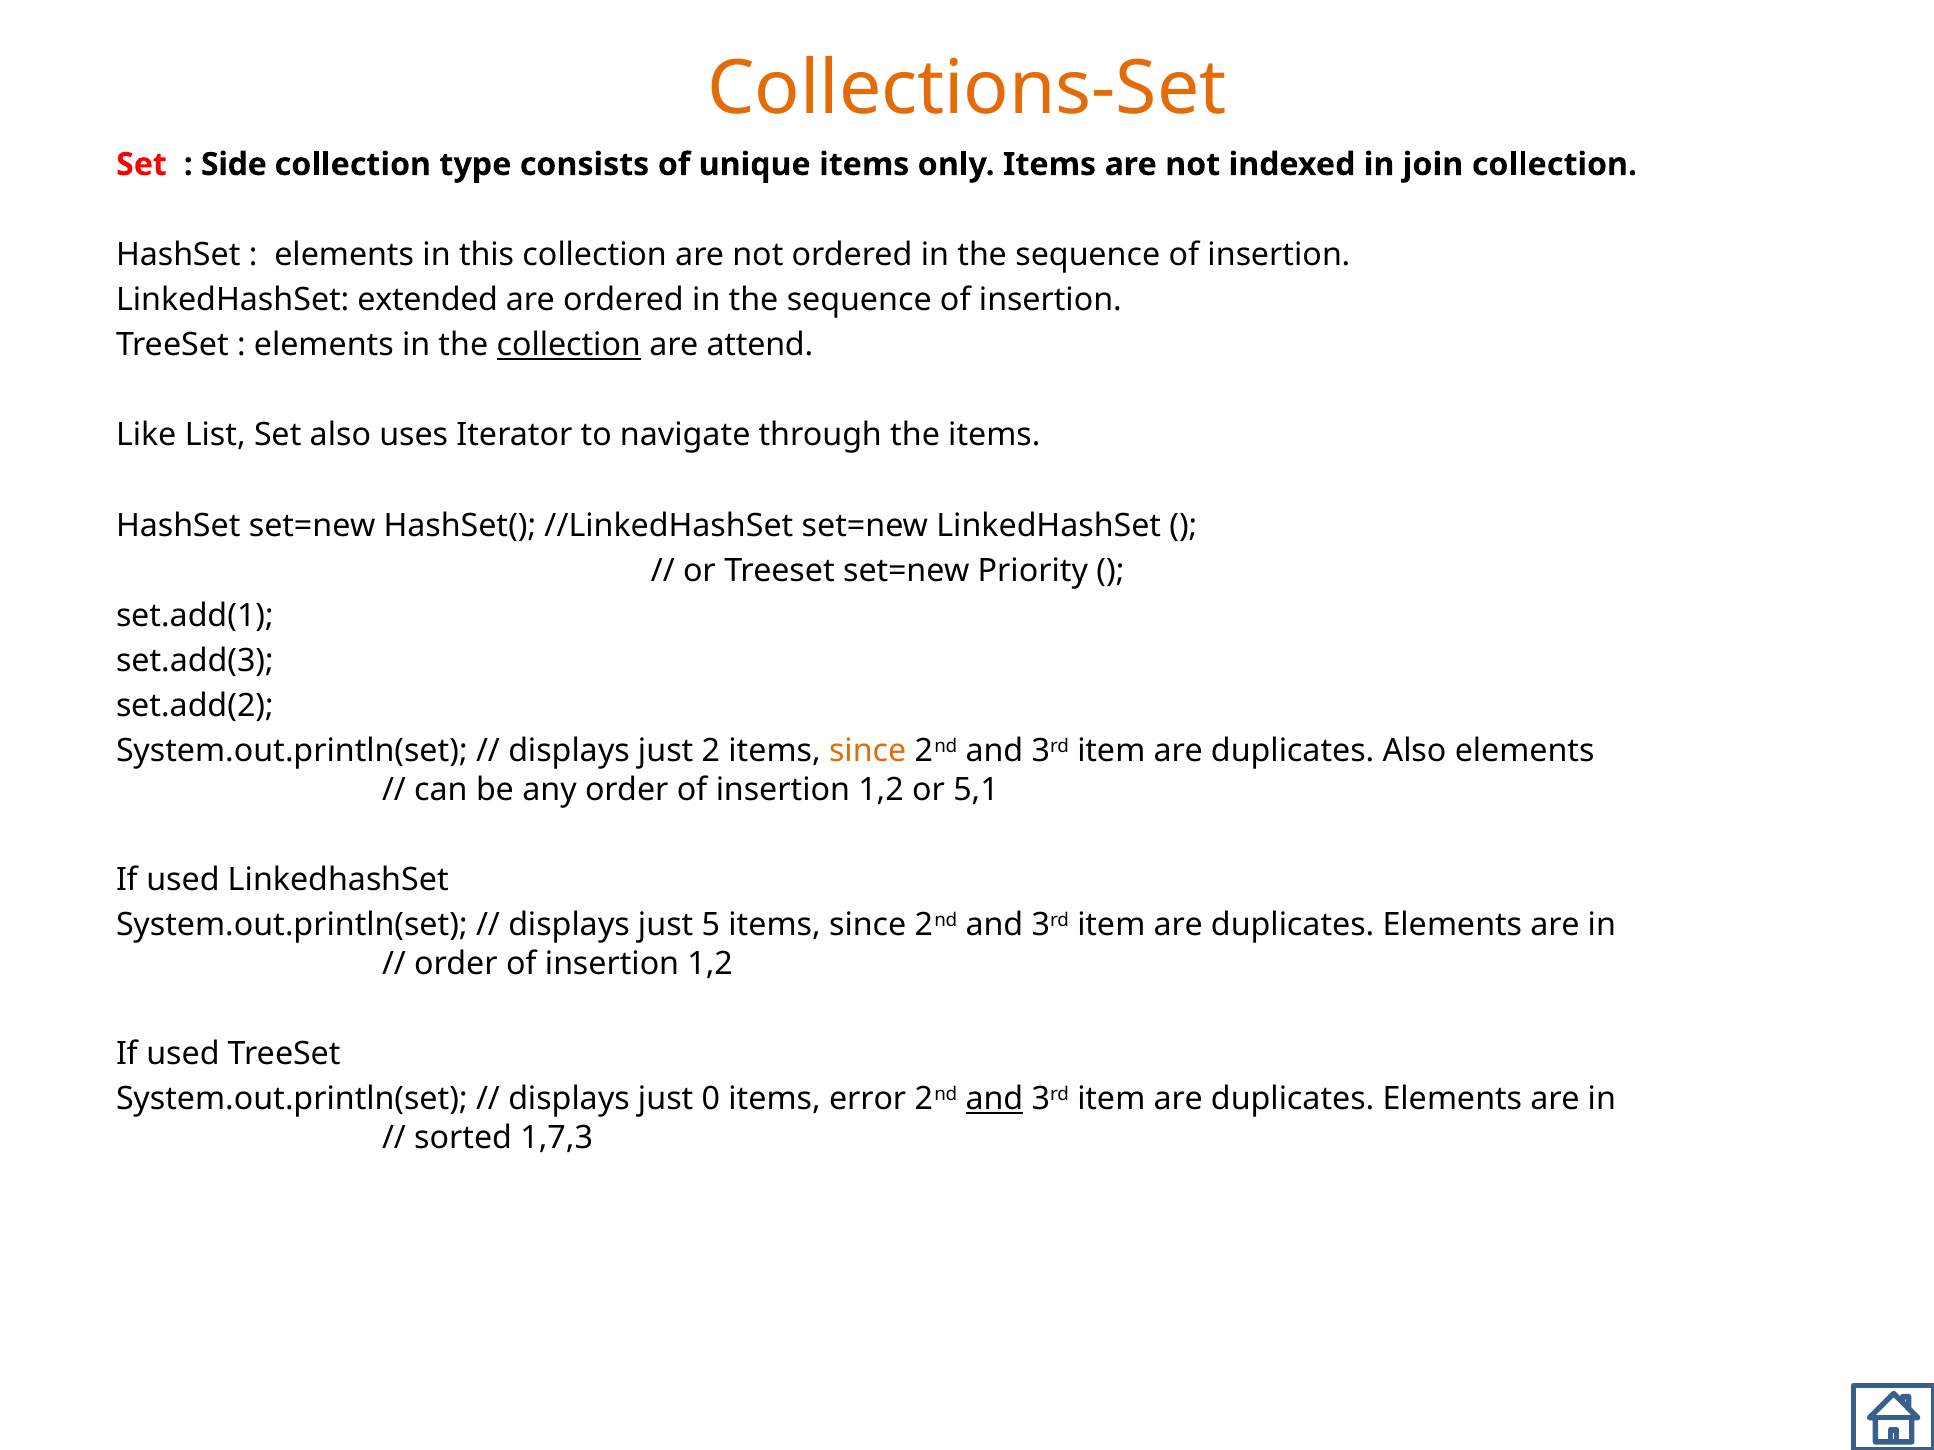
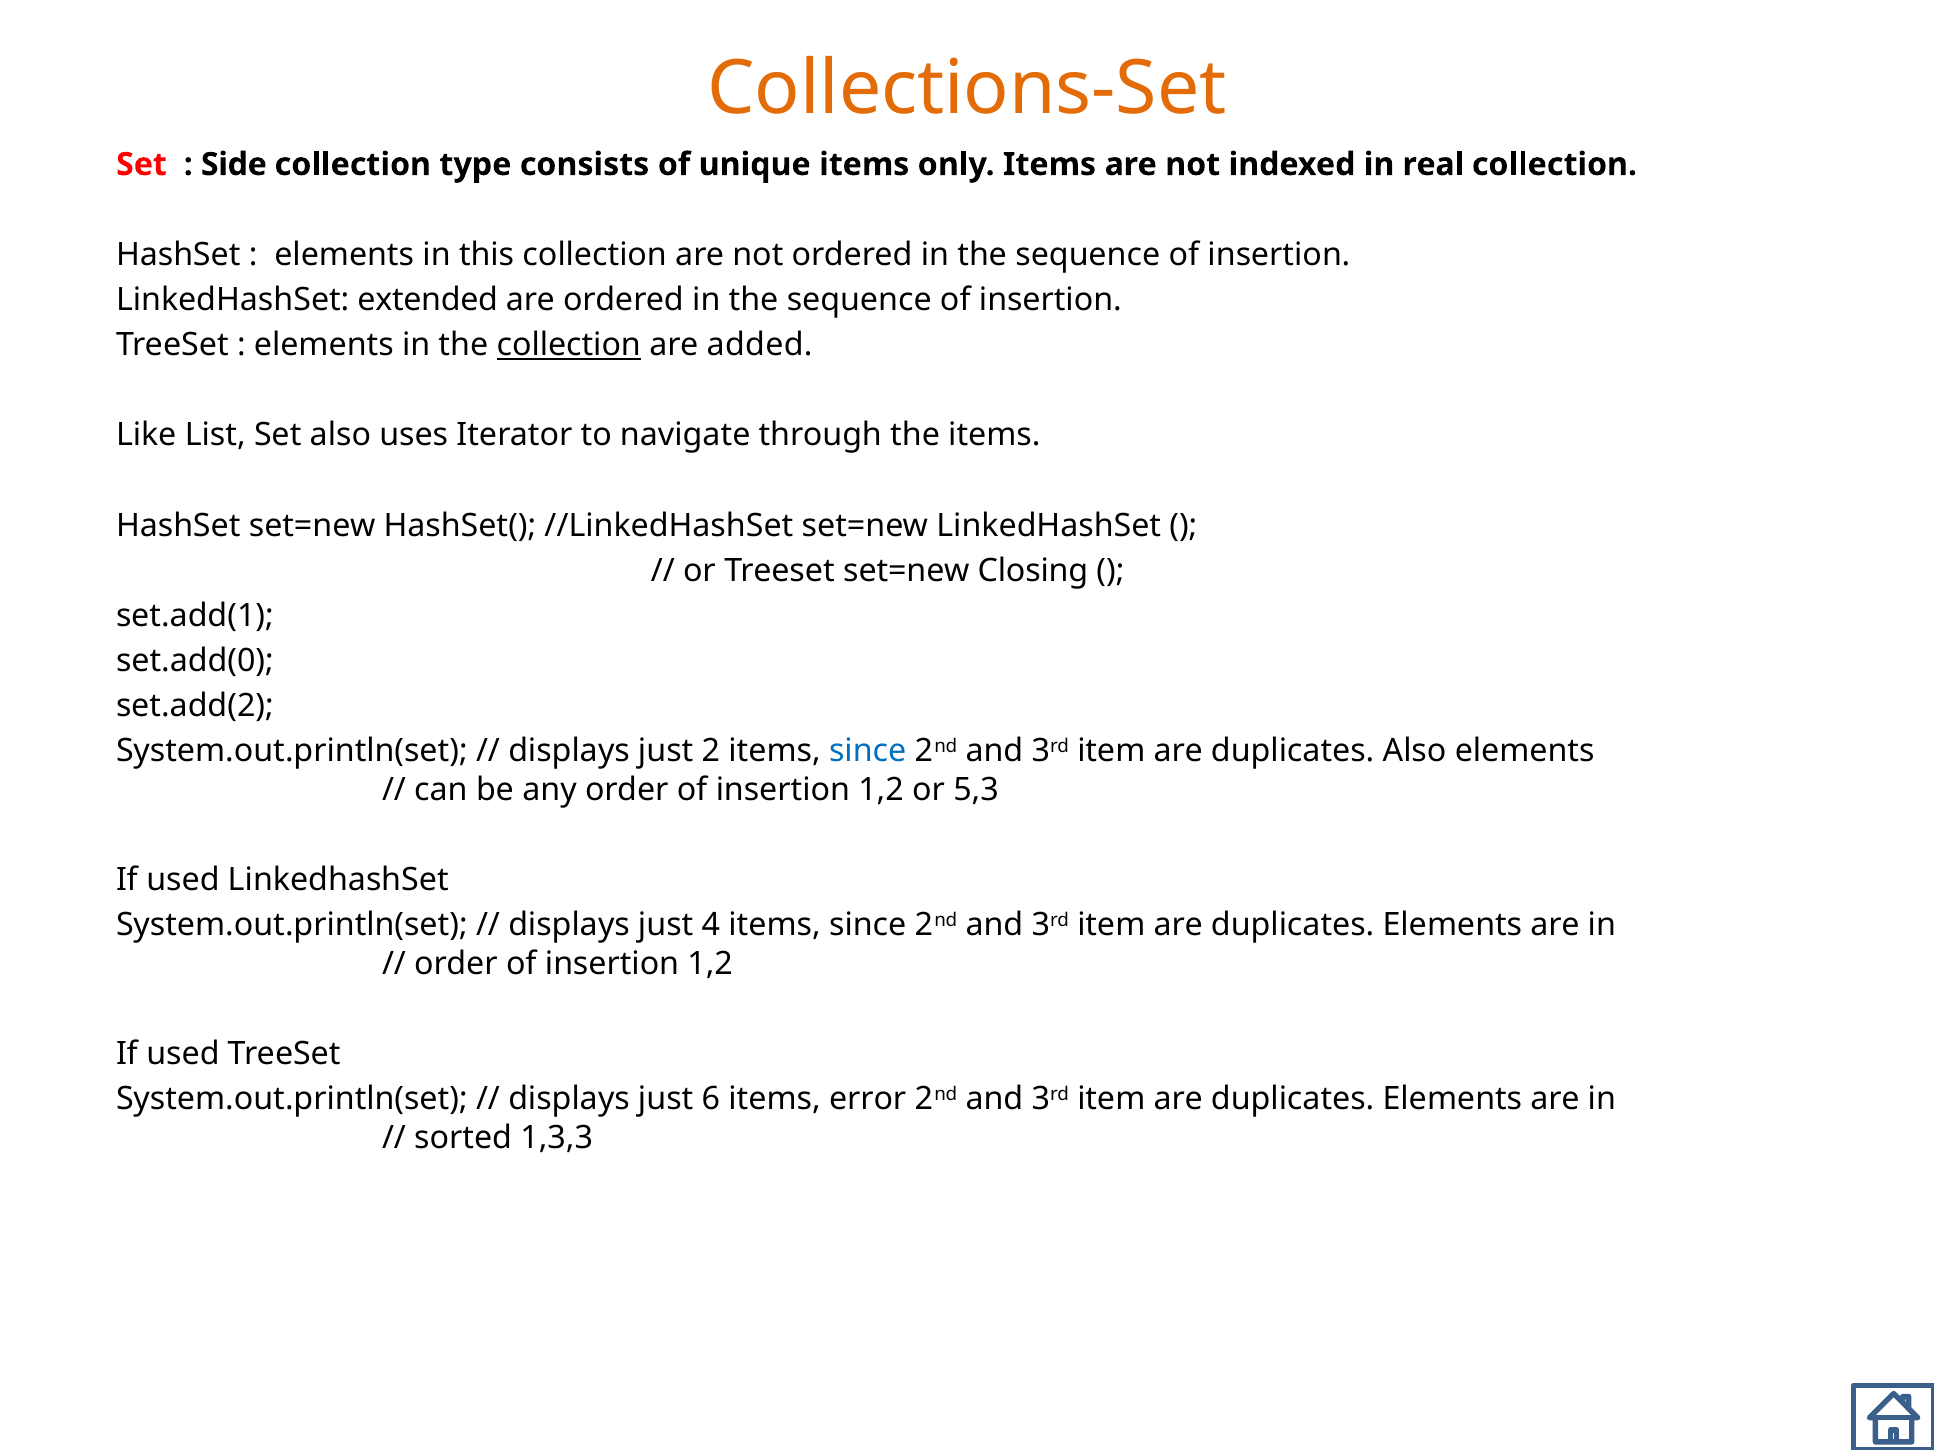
join: join -> real
attend: attend -> added
Priority: Priority -> Closing
set.add(3: set.add(3 -> set.add(0
since at (868, 751) colour: orange -> blue
5,1: 5,1 -> 5,3
5: 5 -> 4
0: 0 -> 6
and at (994, 1100) underline: present -> none
1,7,3: 1,7,3 -> 1,3,3
